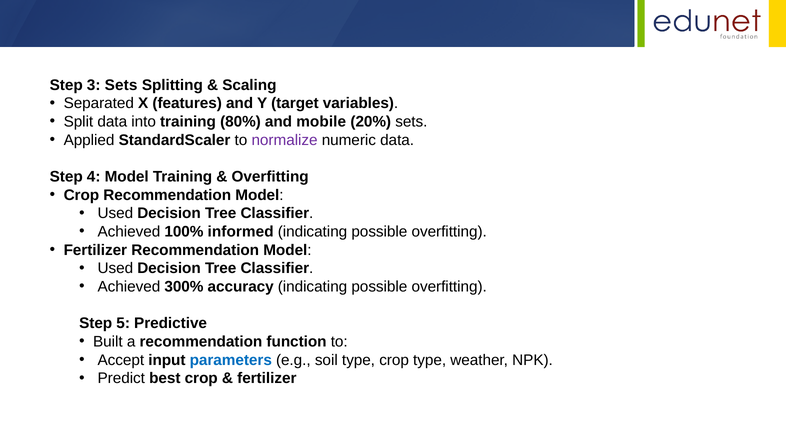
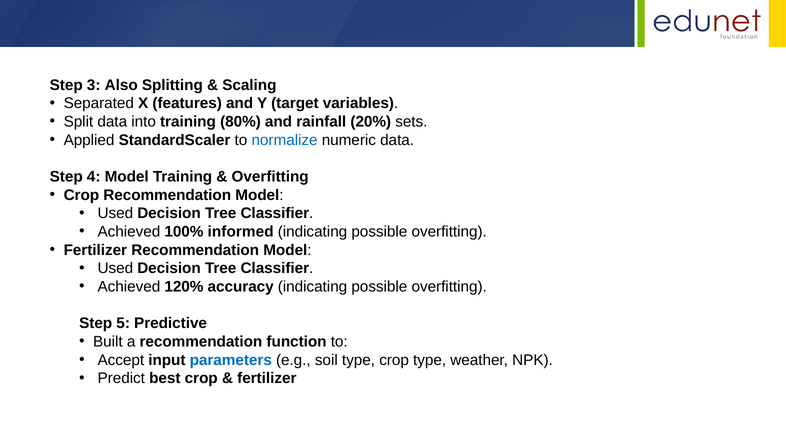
3 Sets: Sets -> Also
mobile: mobile -> rainfall
normalize colour: purple -> blue
300%: 300% -> 120%
